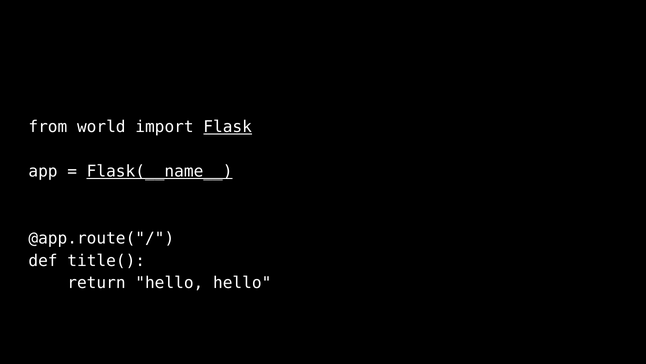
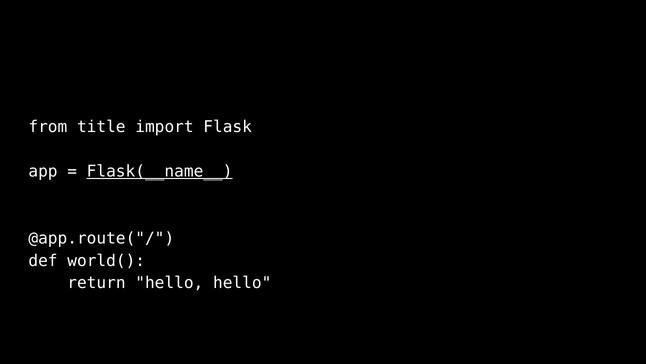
world: world -> title
Flask underline: present -> none
title(: title( -> world(
